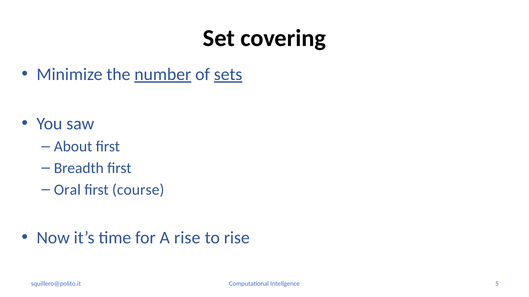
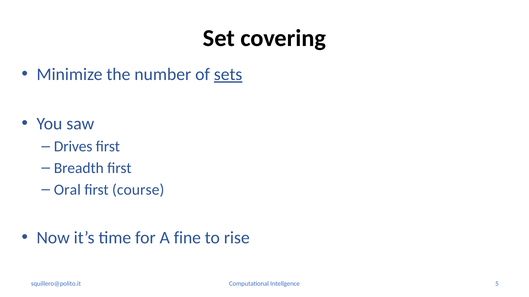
number underline: present -> none
About: About -> Drives
A rise: rise -> fine
